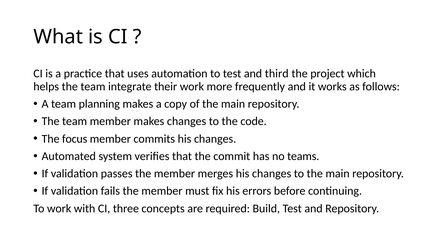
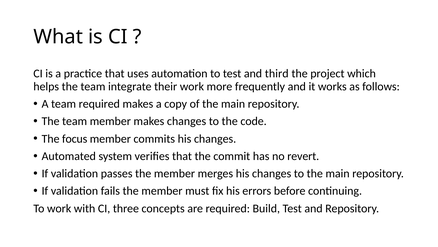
team planning: planning -> required
teams: teams -> revert
